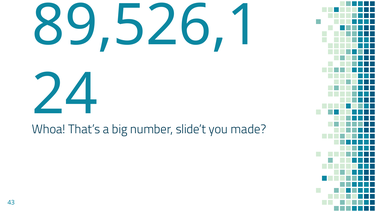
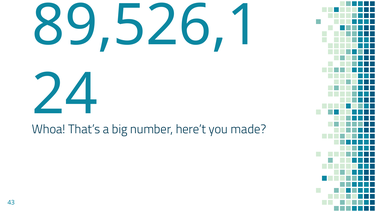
slide’t: slide’t -> here’t
